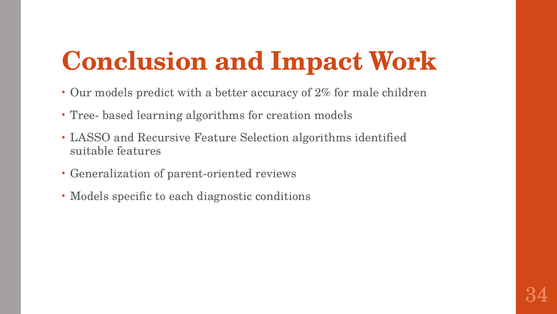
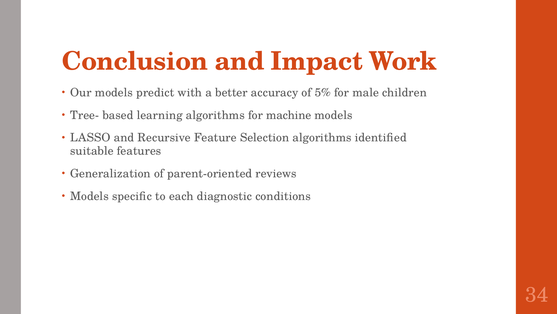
2%: 2% -> 5%
creation: creation -> machine
